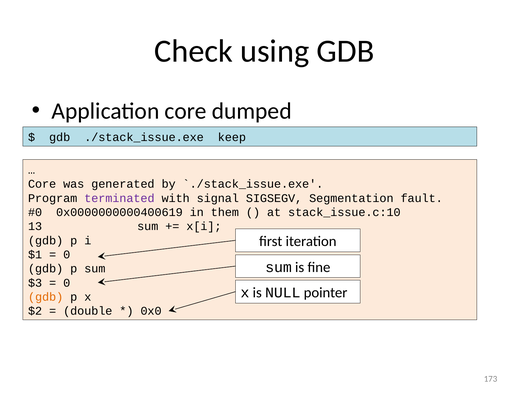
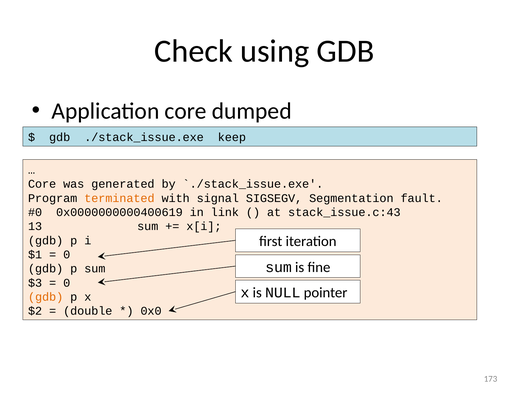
terminated colour: purple -> orange
them: them -> link
stack_issue.c:10: stack_issue.c:10 -> stack_issue.c:43
